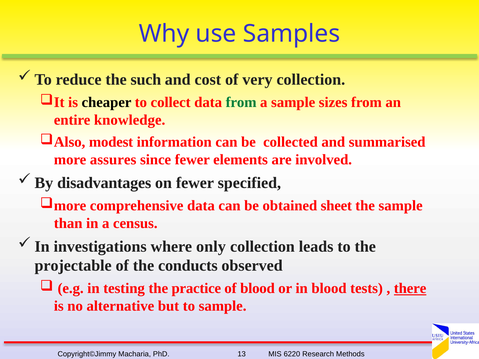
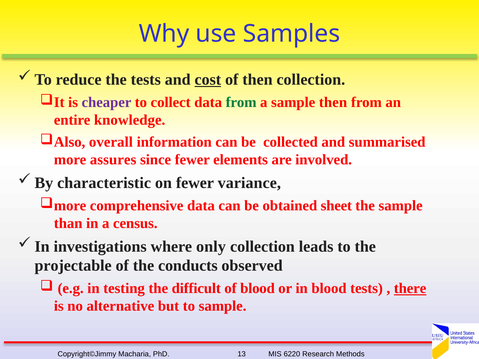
the such: such -> tests
cost underline: none -> present
of very: very -> then
cheaper colour: black -> purple
sample sizes: sizes -> then
modest: modest -> overall
disadvantages: disadvantages -> characteristic
specified: specified -> variance
practice: practice -> difficult
